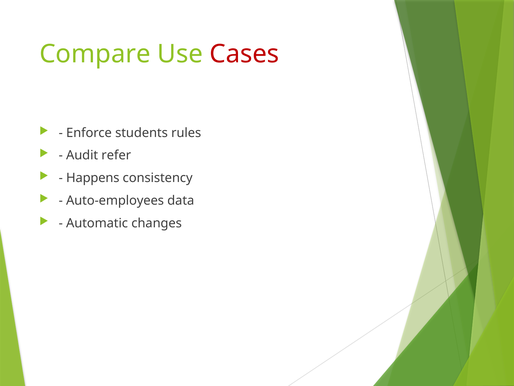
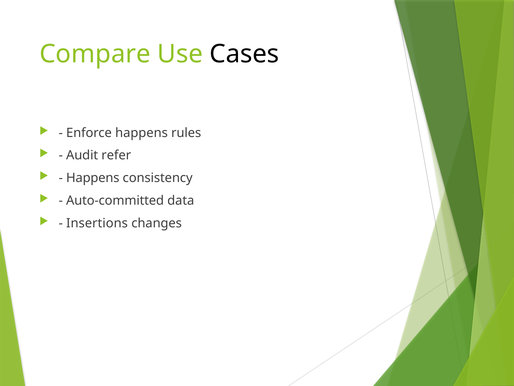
Cases colour: red -> black
Enforce students: students -> happens
Auto-employees: Auto-employees -> Auto-committed
Automatic: Automatic -> Insertions
